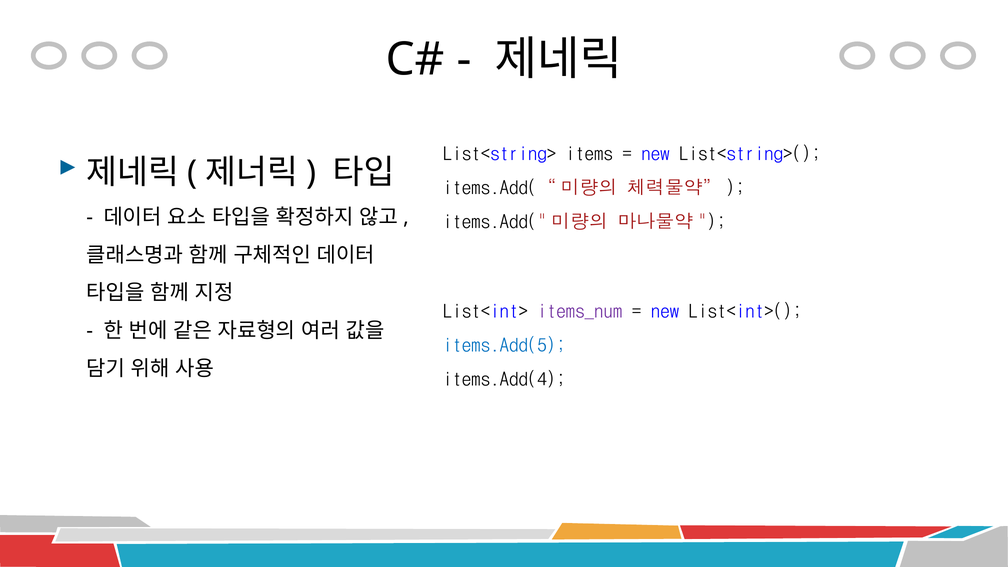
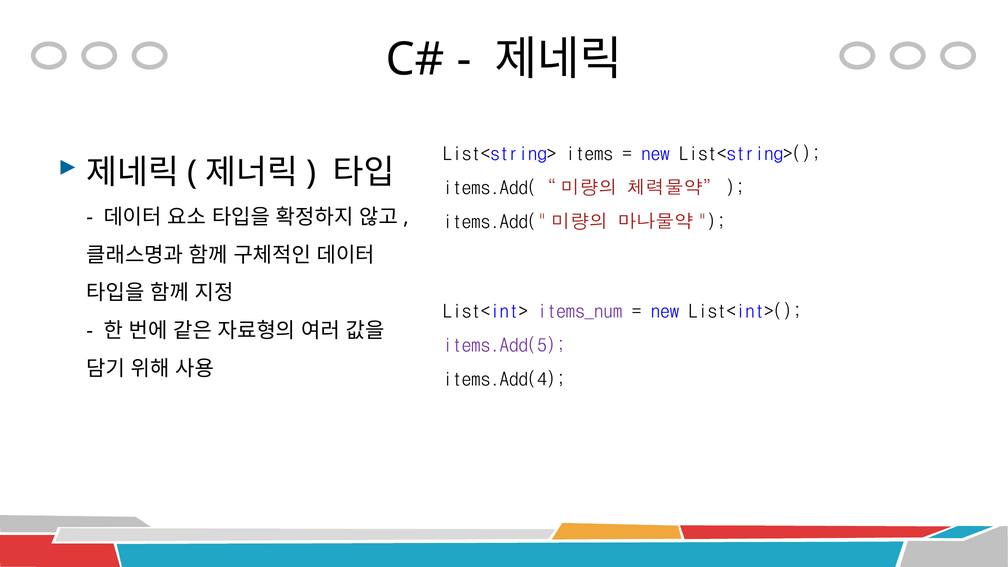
items.Add(5 colour: blue -> purple
